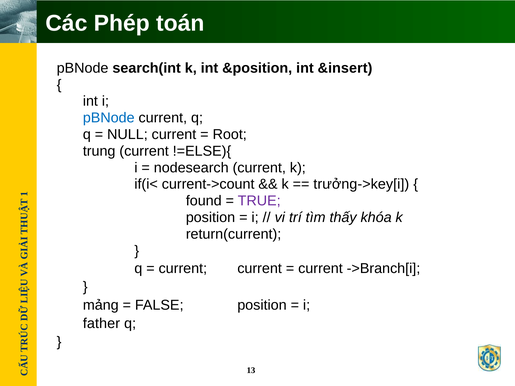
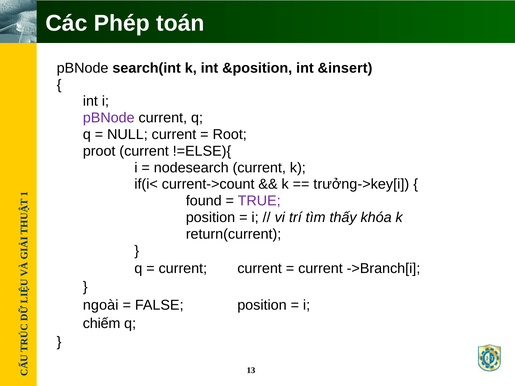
pBNode at (109, 118) colour: blue -> purple
trung: trung -> proot
mảng: mảng -> ngoài
father: father -> chiếm
